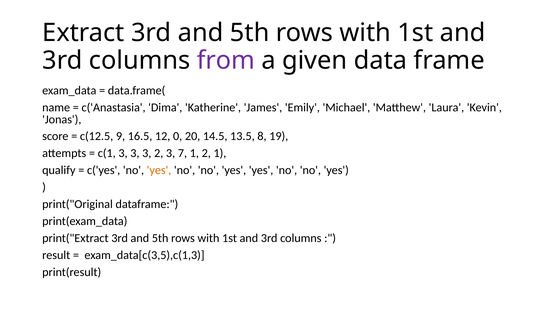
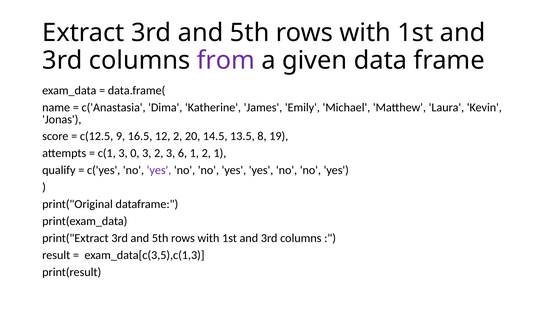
12 0: 0 -> 2
c(1 3 3: 3 -> 0
7: 7 -> 6
yes at (159, 170) colour: orange -> purple
